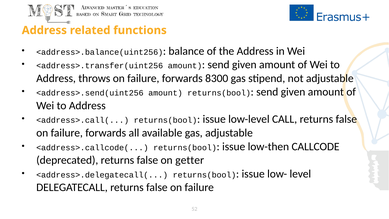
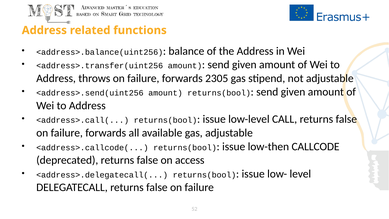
8300: 8300 -> 2305
getter: getter -> access
